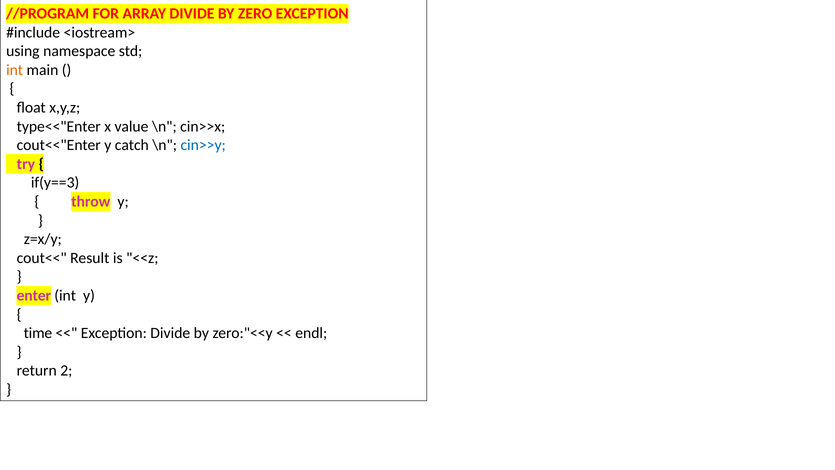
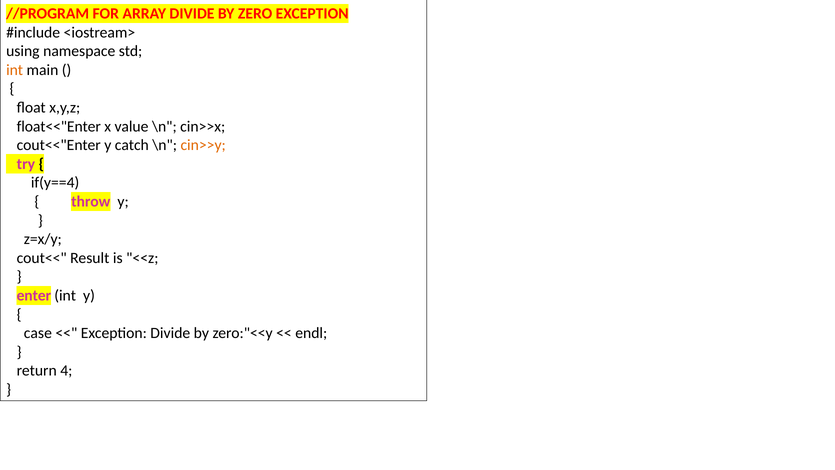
type<<"Enter: type<<"Enter -> float<<"Enter
cin>>y colour: blue -> orange
if(y==3: if(y==3 -> if(y==4
time: time -> case
2: 2 -> 4
